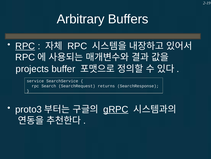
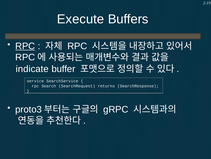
Arbitrary: Arbitrary -> Execute
projects: projects -> indicate
gRPC underline: present -> none
